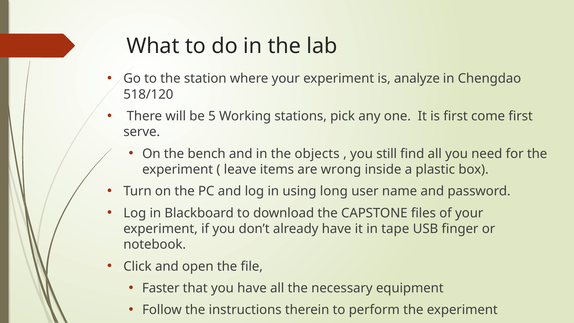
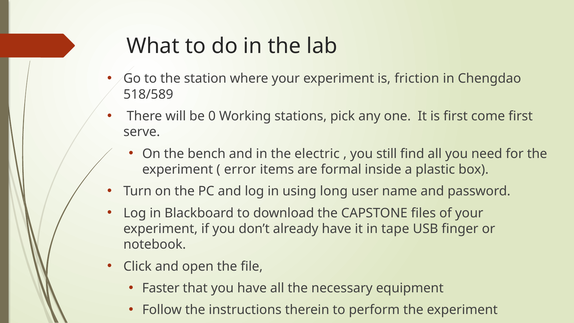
analyze: analyze -> friction
518/120: 518/120 -> 518/589
5: 5 -> 0
objects: objects -> electric
leave: leave -> error
wrong: wrong -> formal
